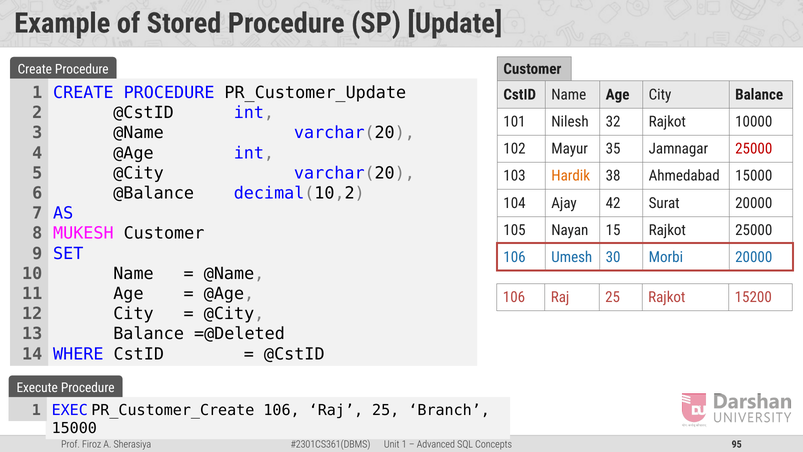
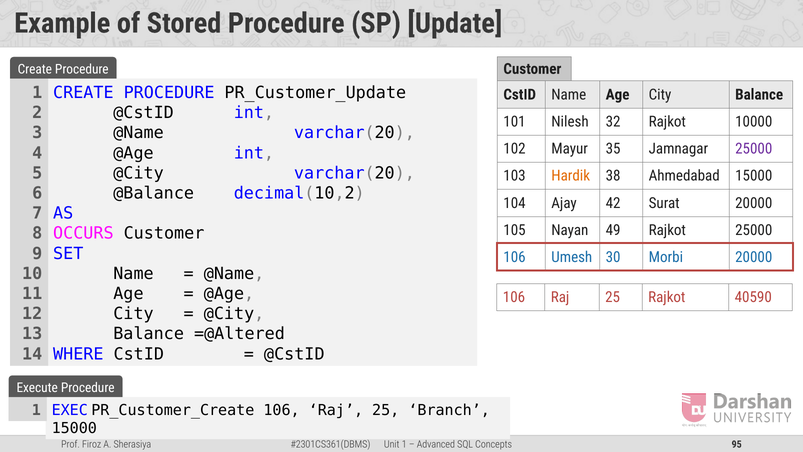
25000 at (754, 149) colour: red -> purple
15: 15 -> 49
MUKESH: MUKESH -> OCCURS
15200: 15200 -> 40590
=@Deleted: =@Deleted -> =@Altered
